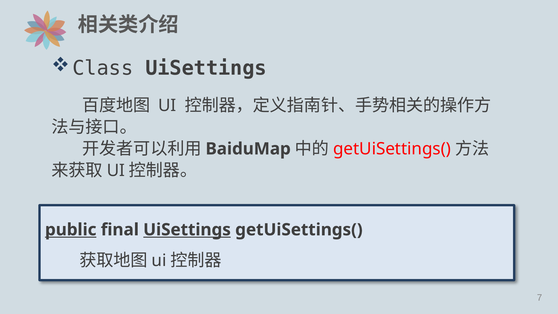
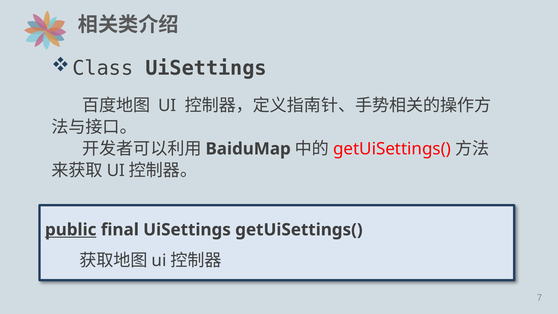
UiSettings at (187, 230) underline: present -> none
